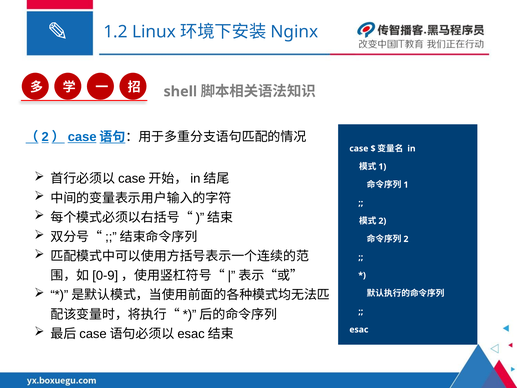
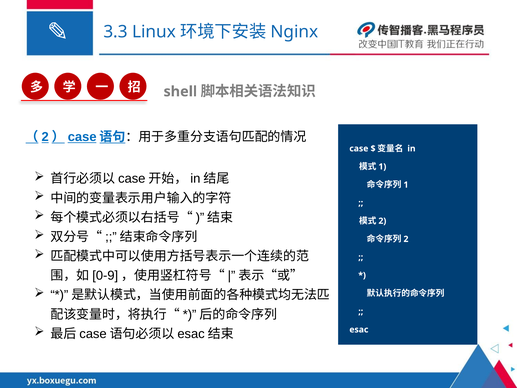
1.2: 1.2 -> 3.3
